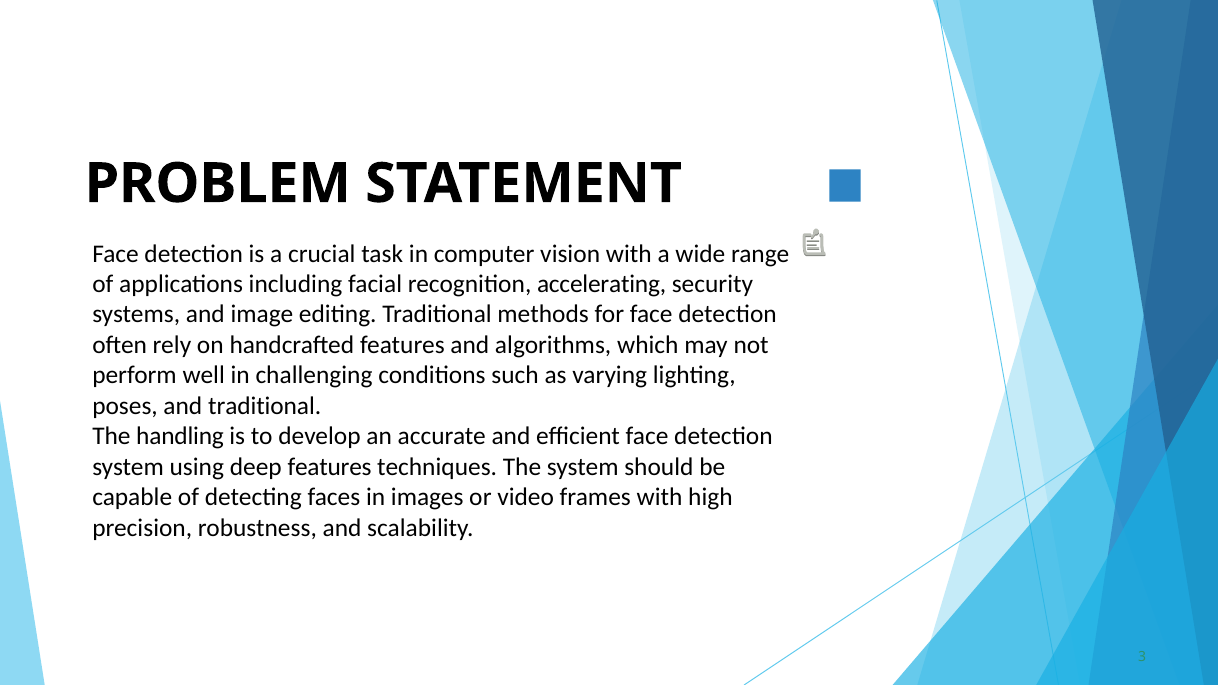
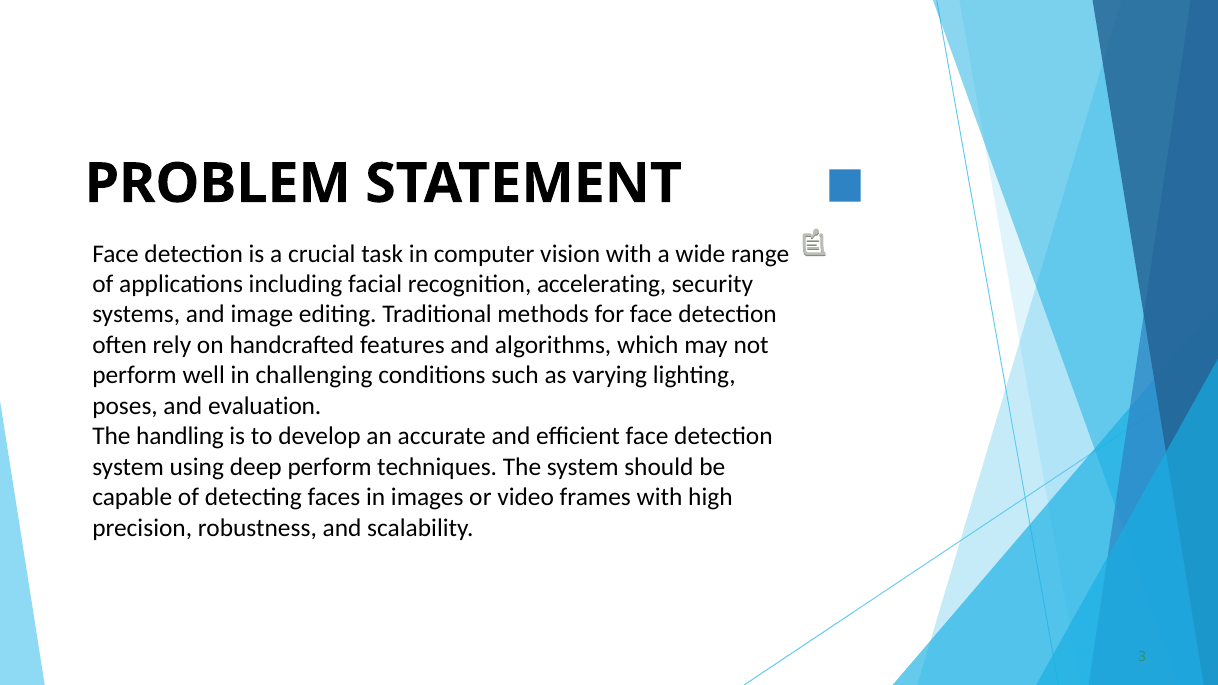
and traditional: traditional -> evaluation
deep features: features -> perform
